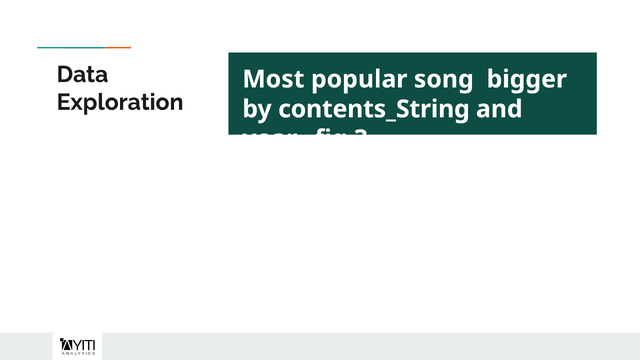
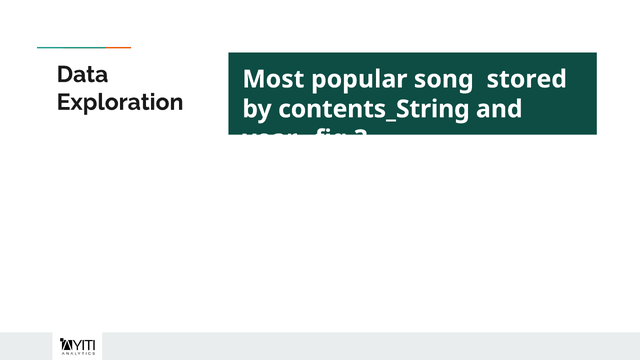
bigger: bigger -> stored
